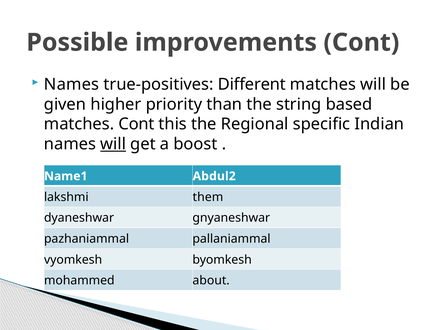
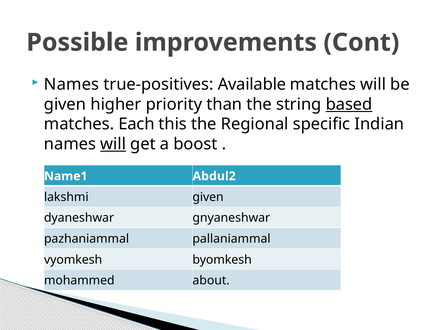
Different: Different -> Available
based underline: none -> present
matches Cont: Cont -> Each
lakshmi them: them -> given
